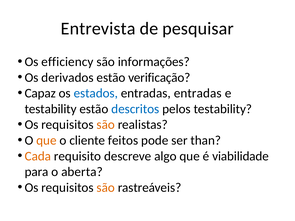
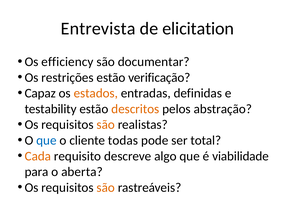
pesquisar: pesquisar -> elicitation
informações: informações -> documentar
derivados: derivados -> restrições
estados colour: blue -> orange
entradas entradas: entradas -> definidas
descritos colour: blue -> orange
pelos testability: testability -> abstração
que at (46, 141) colour: orange -> blue
feitos: feitos -> todas
than: than -> total
